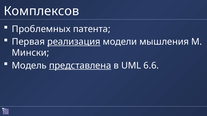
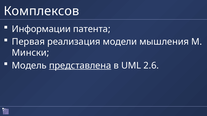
Проблемных: Проблемных -> Информации
реализация underline: present -> none
6.6: 6.6 -> 2.6
